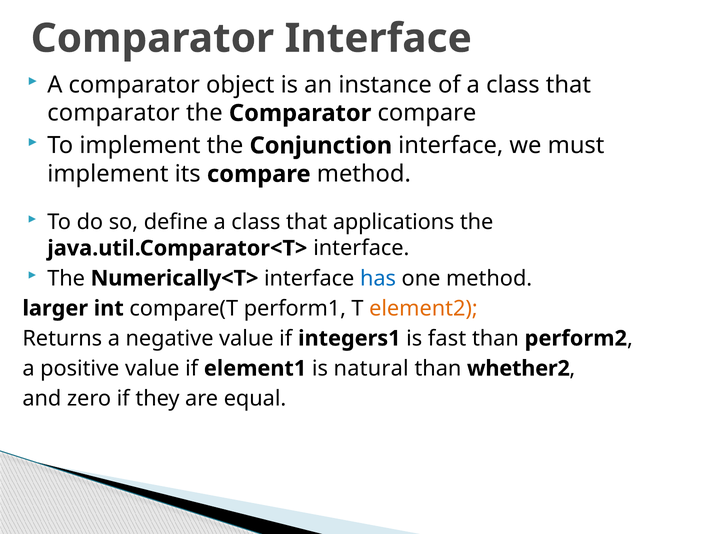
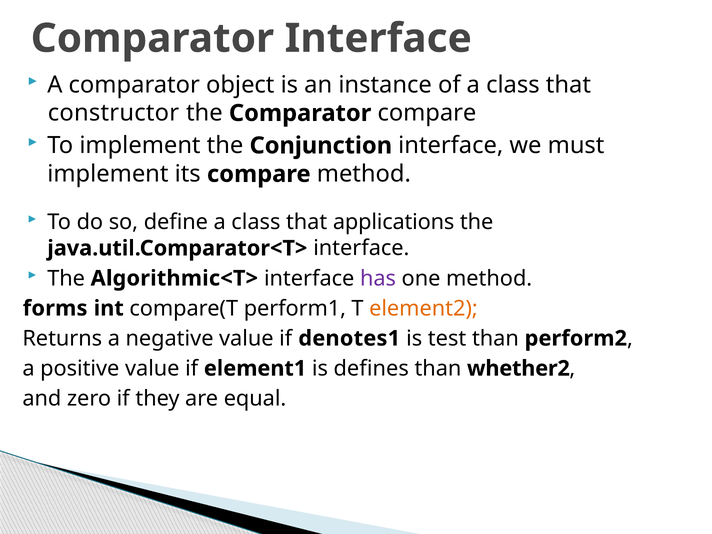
comparator at (114, 113): comparator -> constructor
Numerically<T>: Numerically<T> -> Algorithmic<T>
has colour: blue -> purple
larger: larger -> forms
integers1: integers1 -> denotes1
fast: fast -> test
natural: natural -> defines
